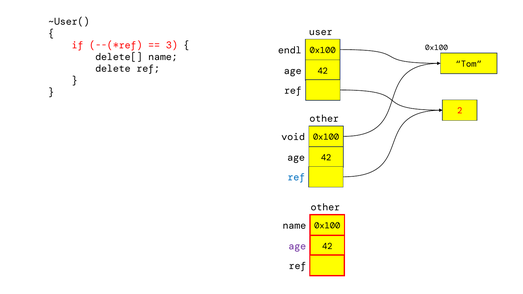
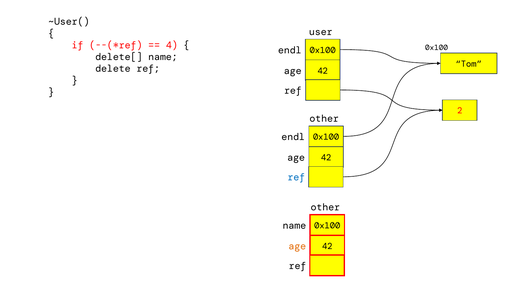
3: 3 -> 4
void at (293, 137): void -> endl
age at (297, 246) colour: purple -> orange
